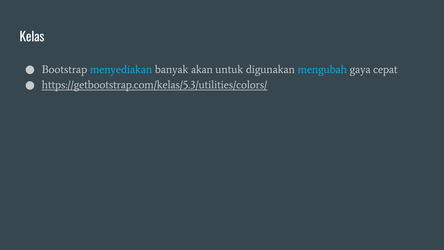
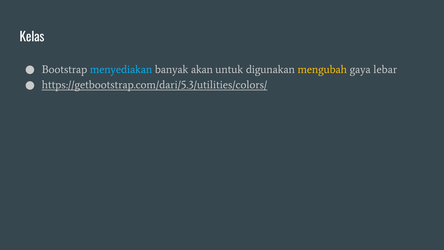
mengubah colour: light blue -> yellow
cepat: cepat -> lebar
https://getbootstrap.com/kelas/5.3/utilities/colors/: https://getbootstrap.com/kelas/5.3/utilities/colors/ -> https://getbootstrap.com/dari/5.3/utilities/colors/
